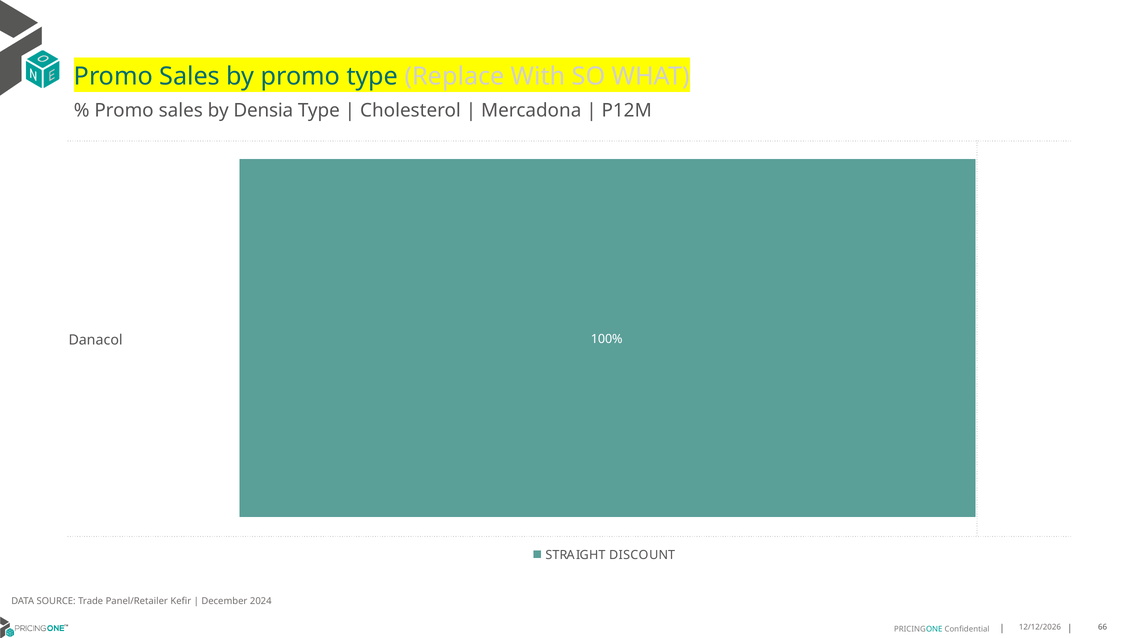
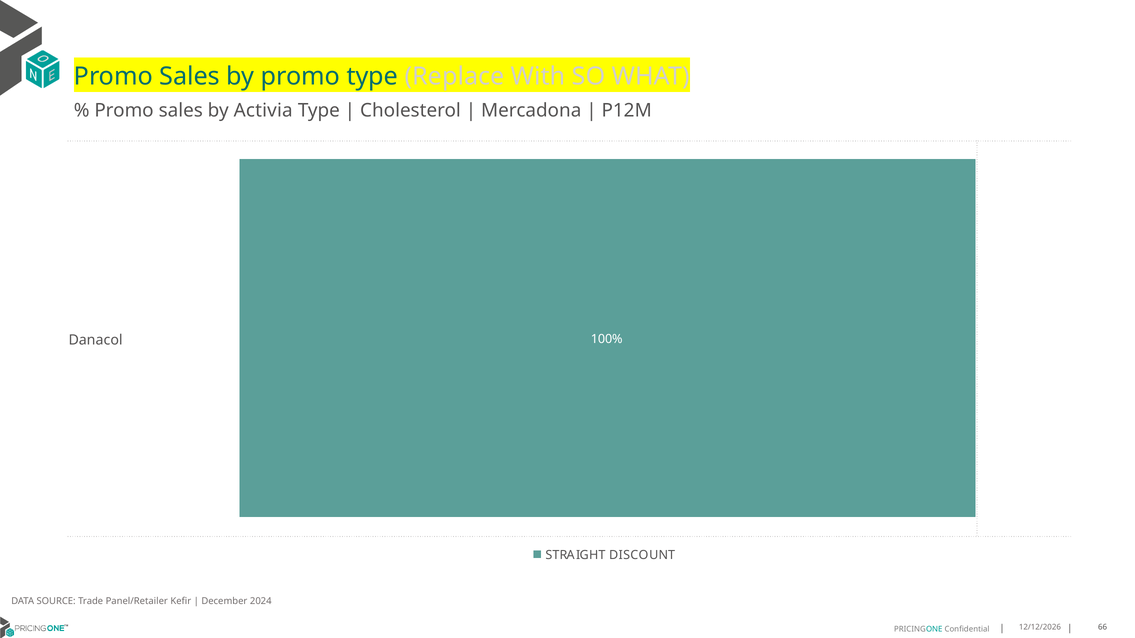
Densia: Densia -> Activia
